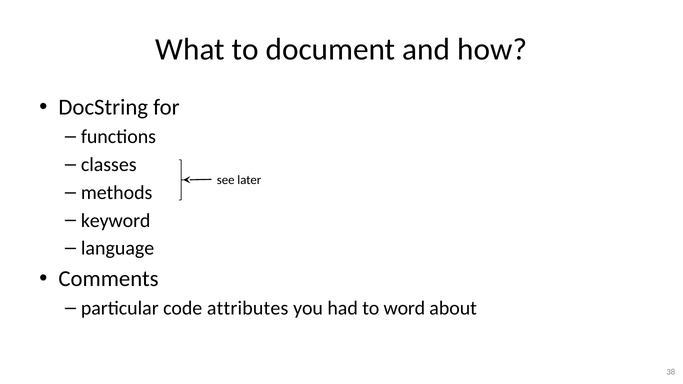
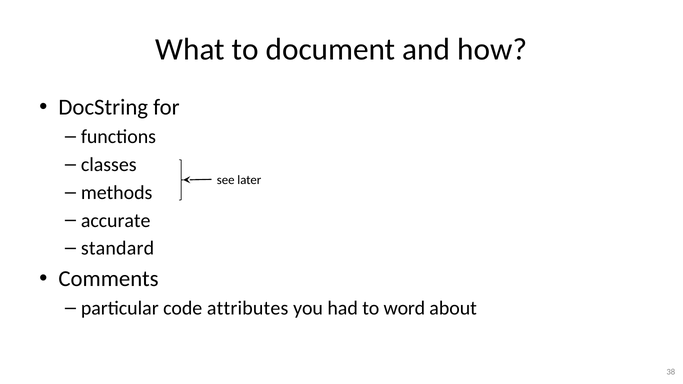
keyword: keyword -> accurate
language: language -> standard
